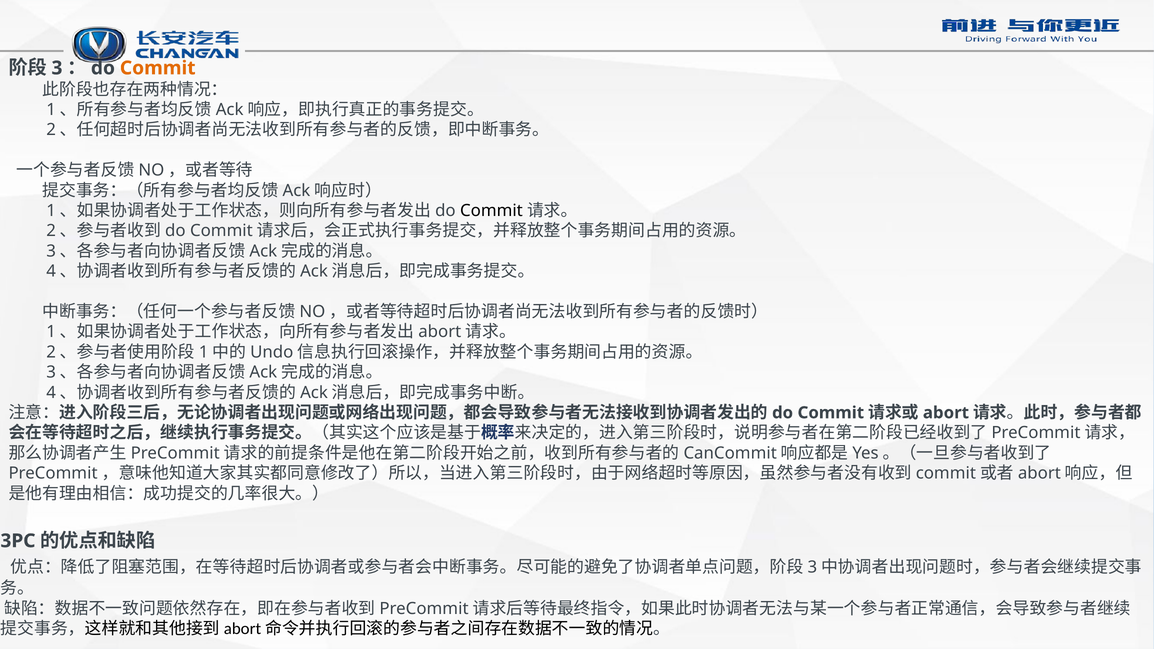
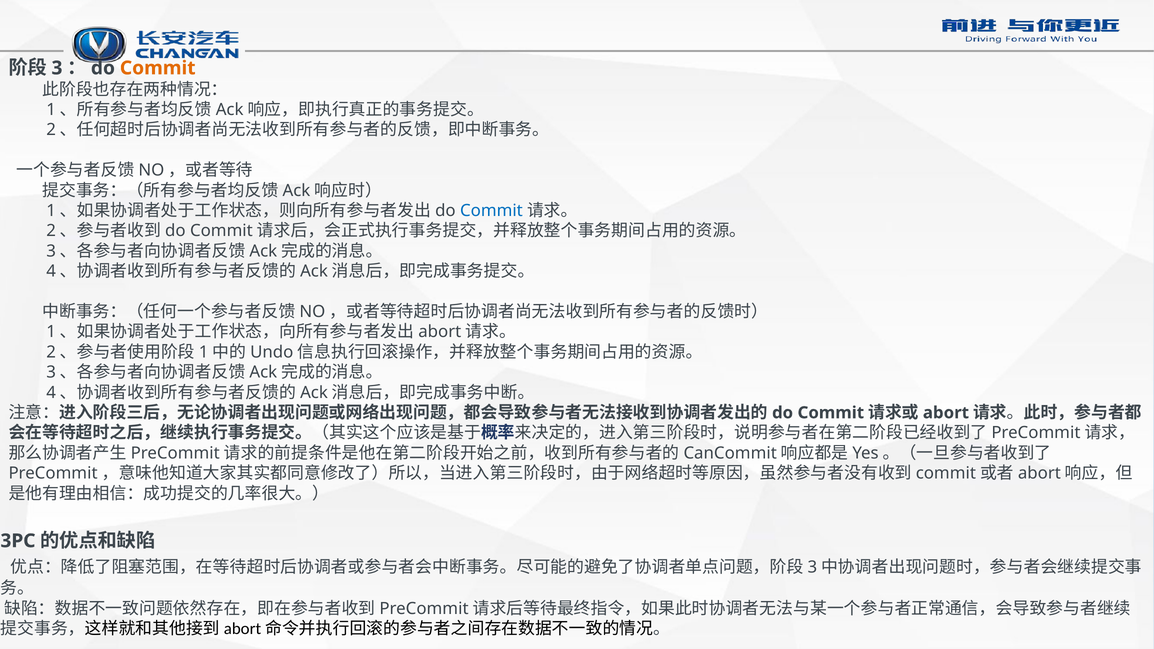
Commit at (491, 211) colour: black -> blue
